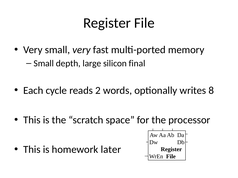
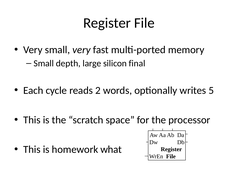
8: 8 -> 5
later: later -> what
